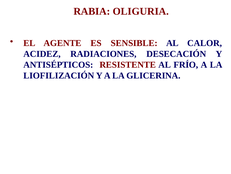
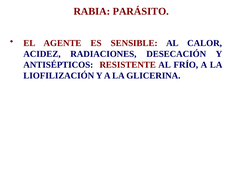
OLIGURIA: OLIGURIA -> PARÁSITO
